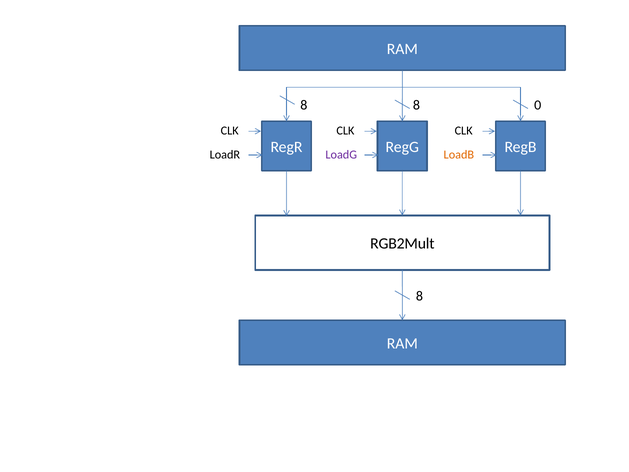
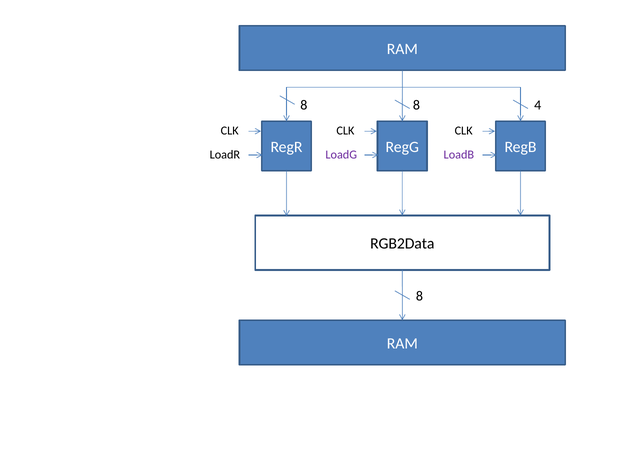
0: 0 -> 4
LoadB colour: orange -> purple
RGB2Mult: RGB2Mult -> RGB2Data
